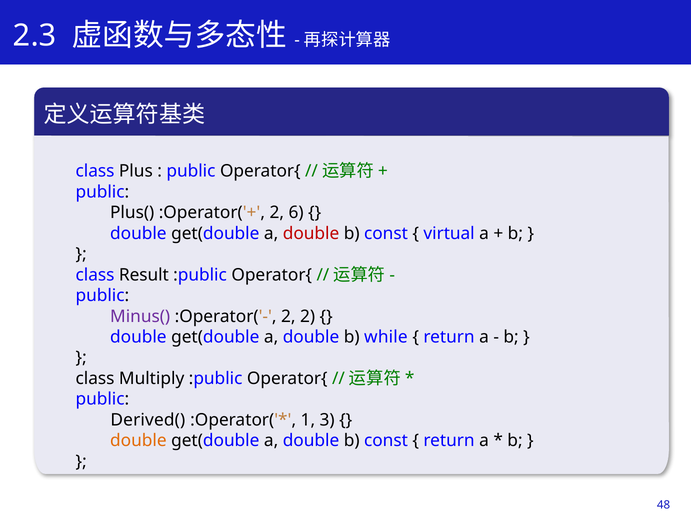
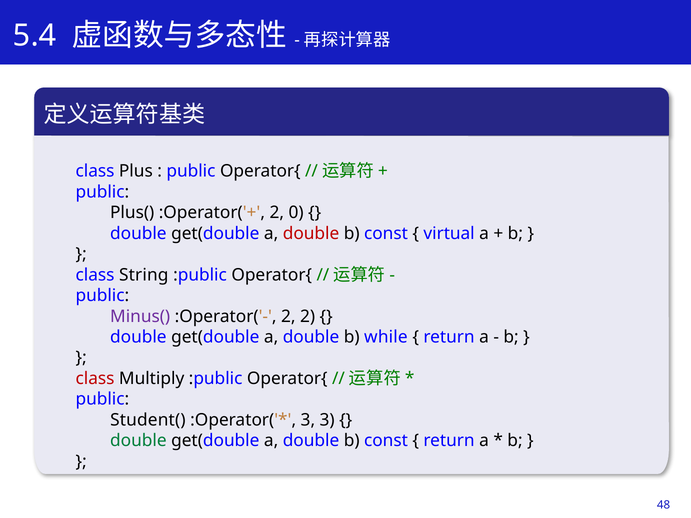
2.3: 2.3 -> 5.4
6: 6 -> 0
Result: Result -> String
class at (95, 379) colour: black -> red
Derived(: Derived( -> Student(
1 at (308, 420): 1 -> 3
double at (138, 441) colour: orange -> green
